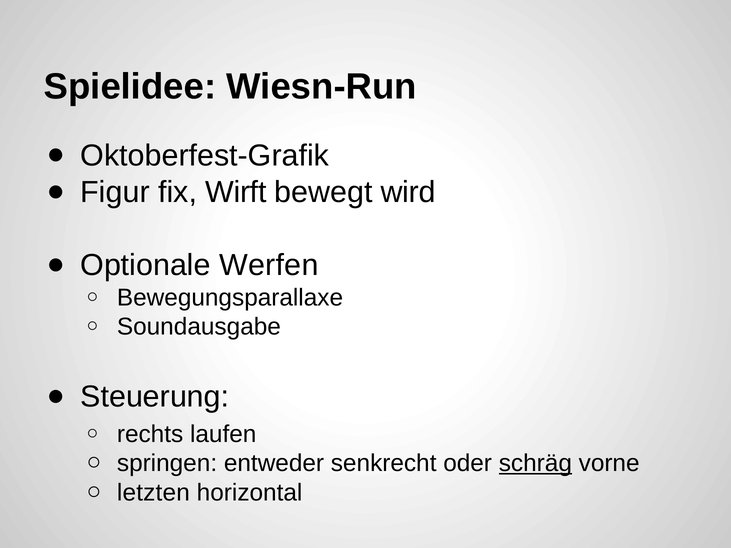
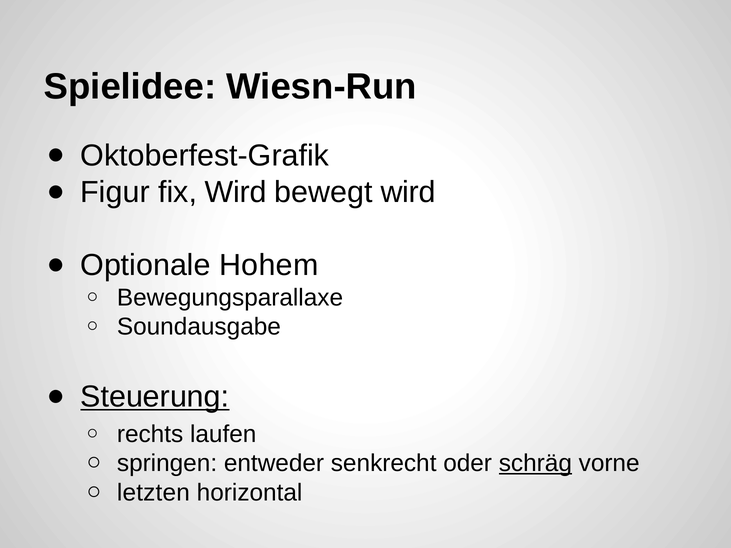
fix Wirft: Wirft -> Wird
Werfen: Werfen -> Hohem
Steuerung underline: none -> present
